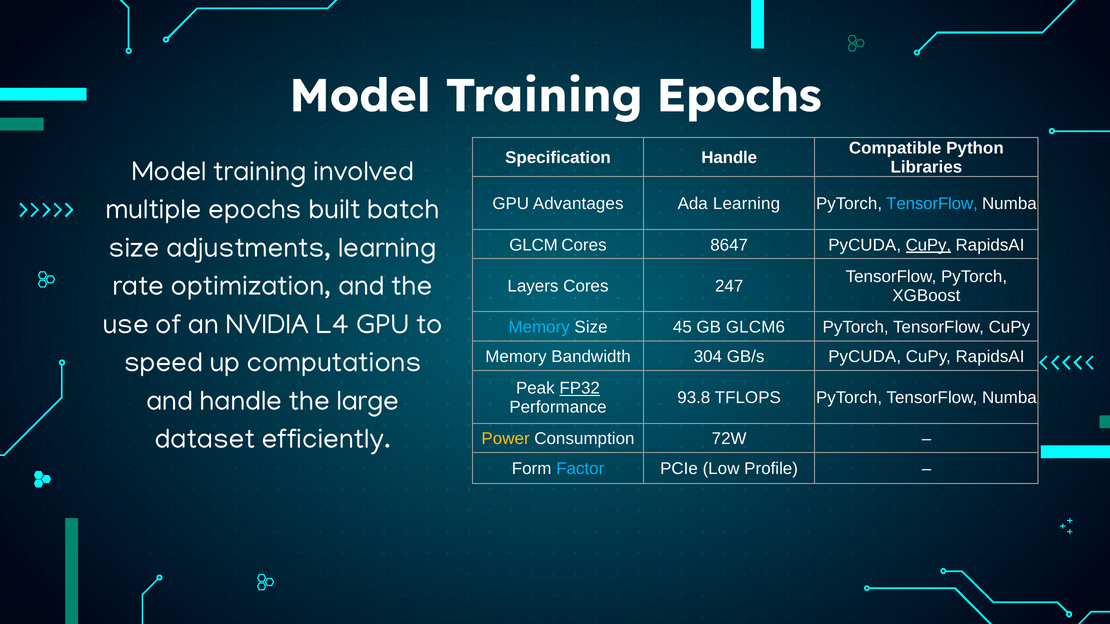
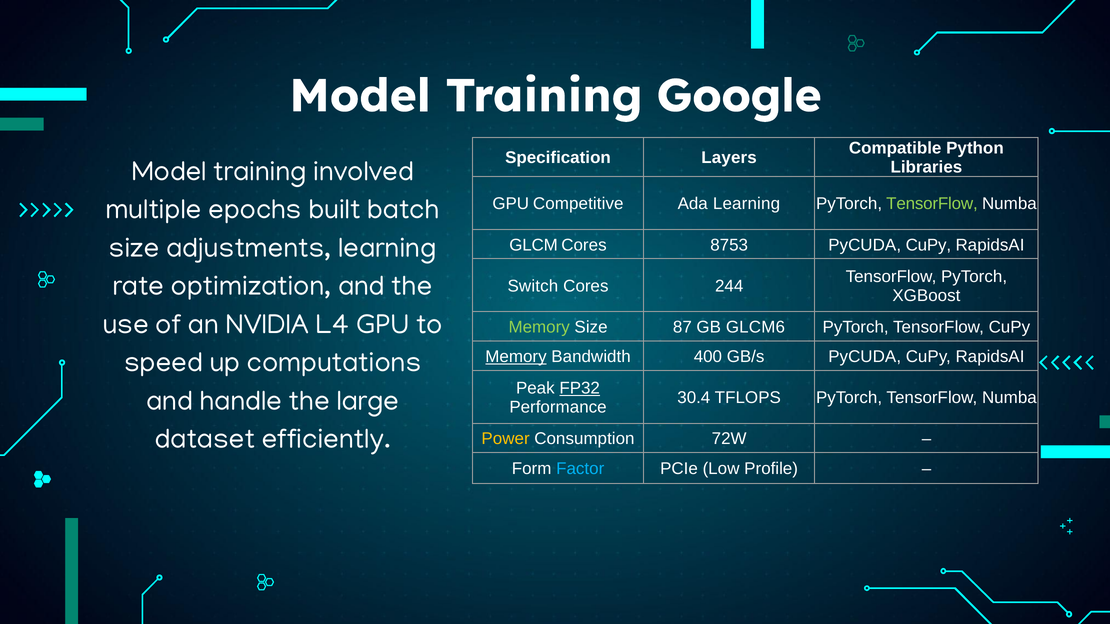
Training Epochs: Epochs -> Google
Specification Handle: Handle -> Layers
Advantages: Advantages -> Competitive
TensorFlow at (932, 204) colour: light blue -> light green
8647: 8647 -> 8753
CuPy at (928, 245) underline: present -> none
Layers: Layers -> Switch
247: 247 -> 244
Memory at (539, 327) colour: light blue -> light green
45: 45 -> 87
Memory at (516, 357) underline: none -> present
304: 304 -> 400
93.8: 93.8 -> 30.4
